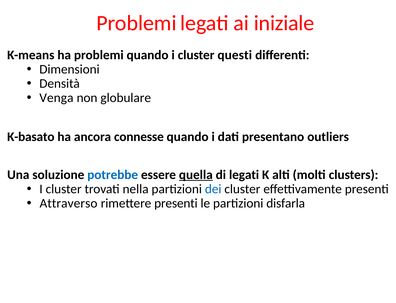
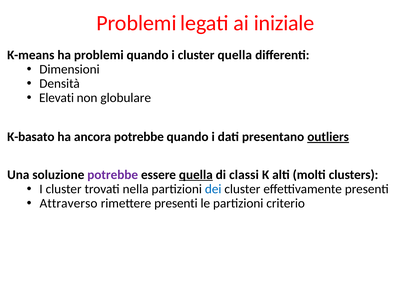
cluster questi: questi -> quella
Venga: Venga -> Elevati
ancora connesse: connesse -> potrebbe
outliers underline: none -> present
potrebbe at (113, 175) colour: blue -> purple
di legati: legati -> classi
disfarla: disfarla -> criterio
